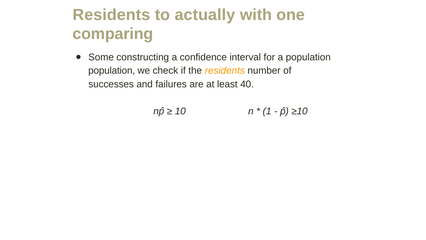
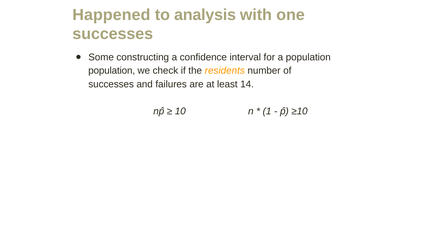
Residents at (111, 15): Residents -> Happened
actually: actually -> analysis
comparing at (113, 34): comparing -> successes
40: 40 -> 14
